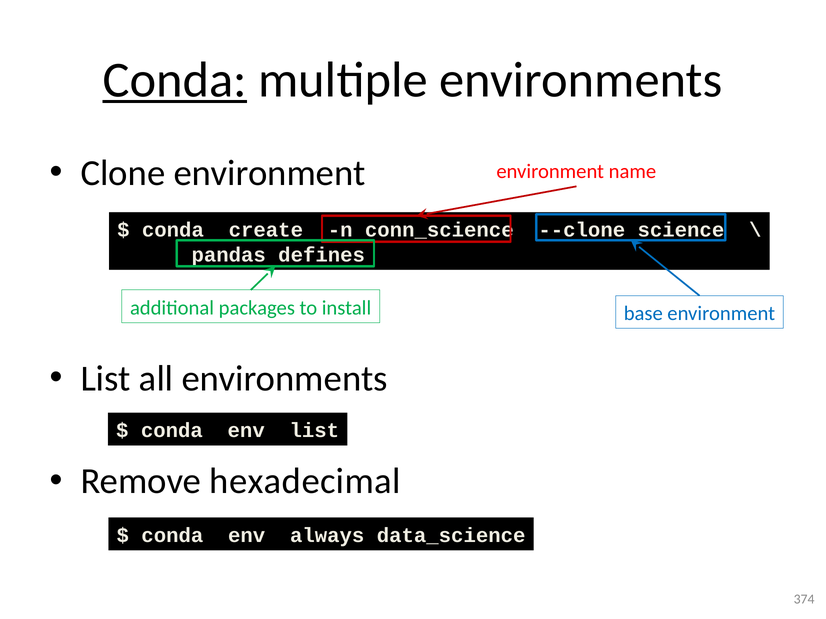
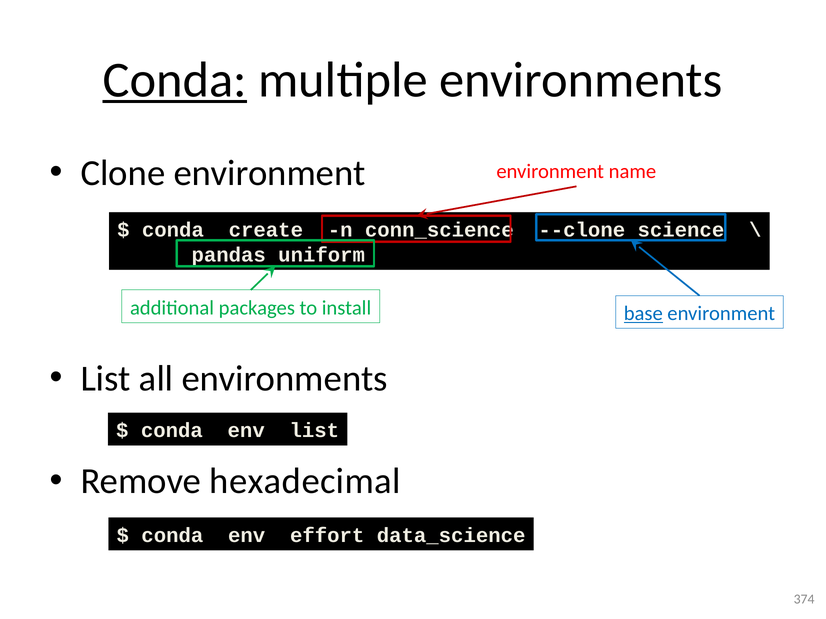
defines: defines -> uniform
base underline: none -> present
always: always -> effort
